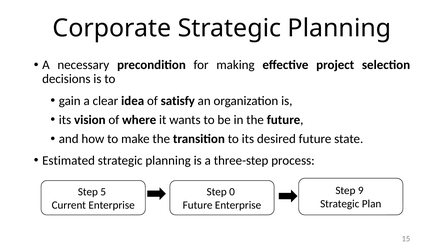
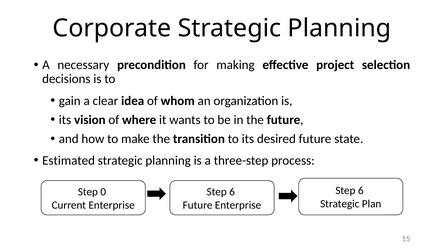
satisfy: satisfy -> whom
9 at (361, 190): 9 -> 6
5: 5 -> 0
0 at (232, 192): 0 -> 6
